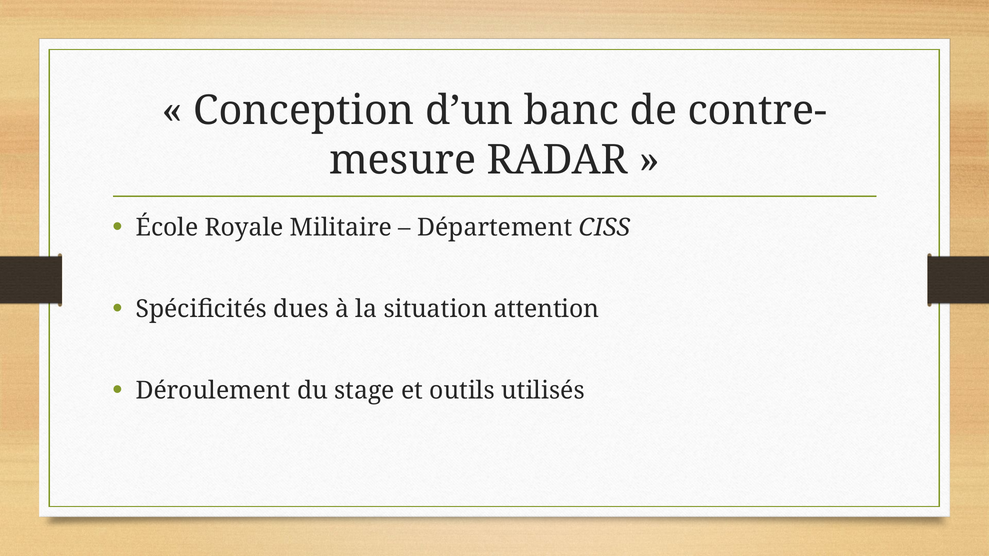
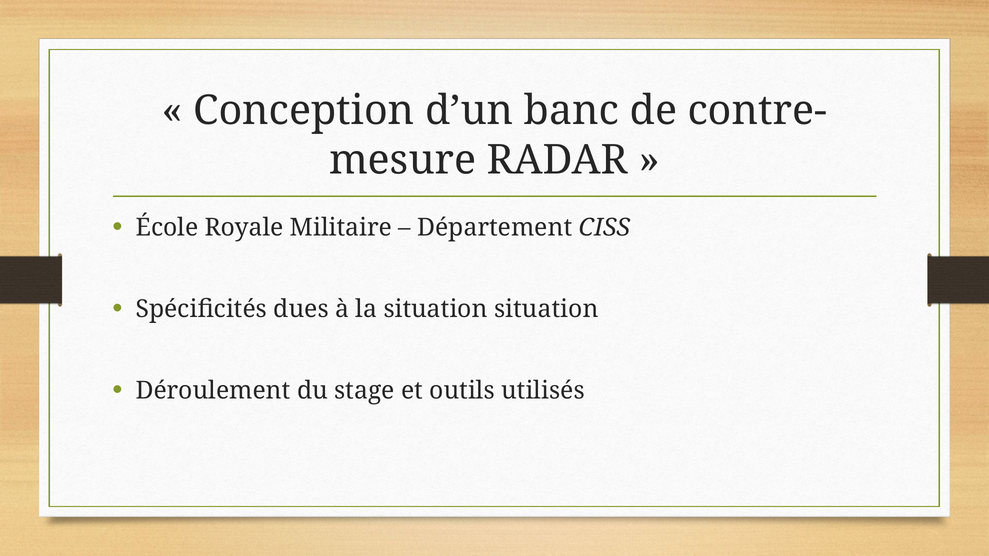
situation attention: attention -> situation
